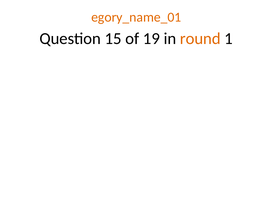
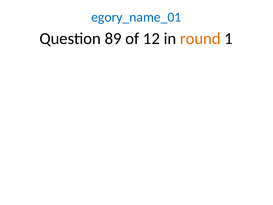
egory_name_01 colour: orange -> blue
15: 15 -> 89
19: 19 -> 12
